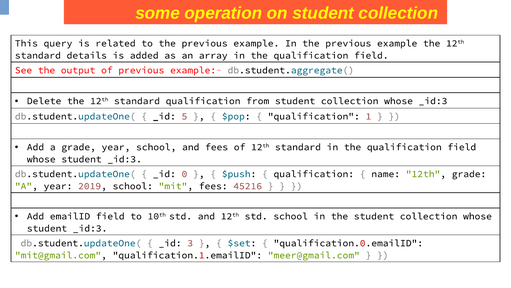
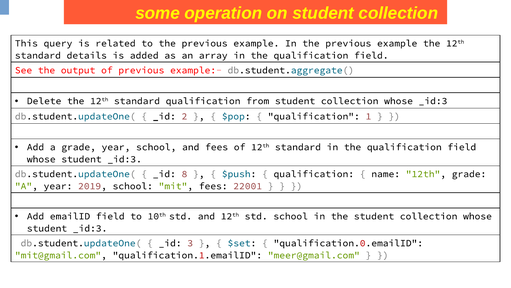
5: 5 -> 2
0: 0 -> 8
45216: 45216 -> 22001
